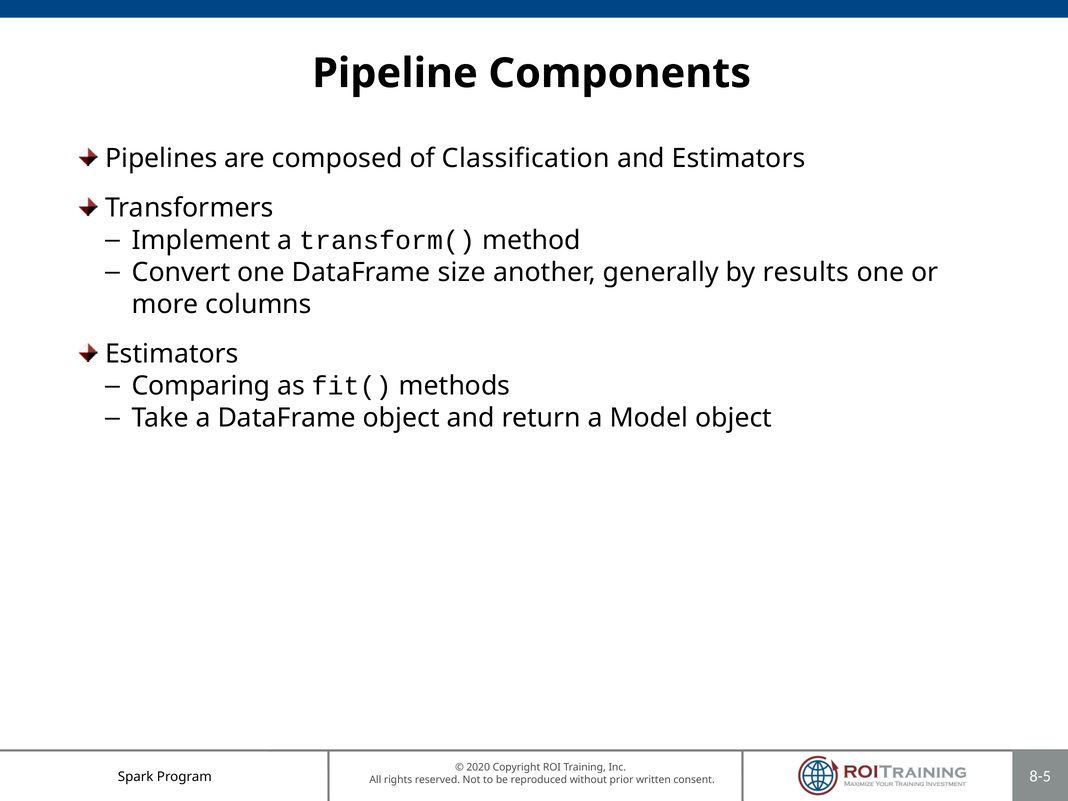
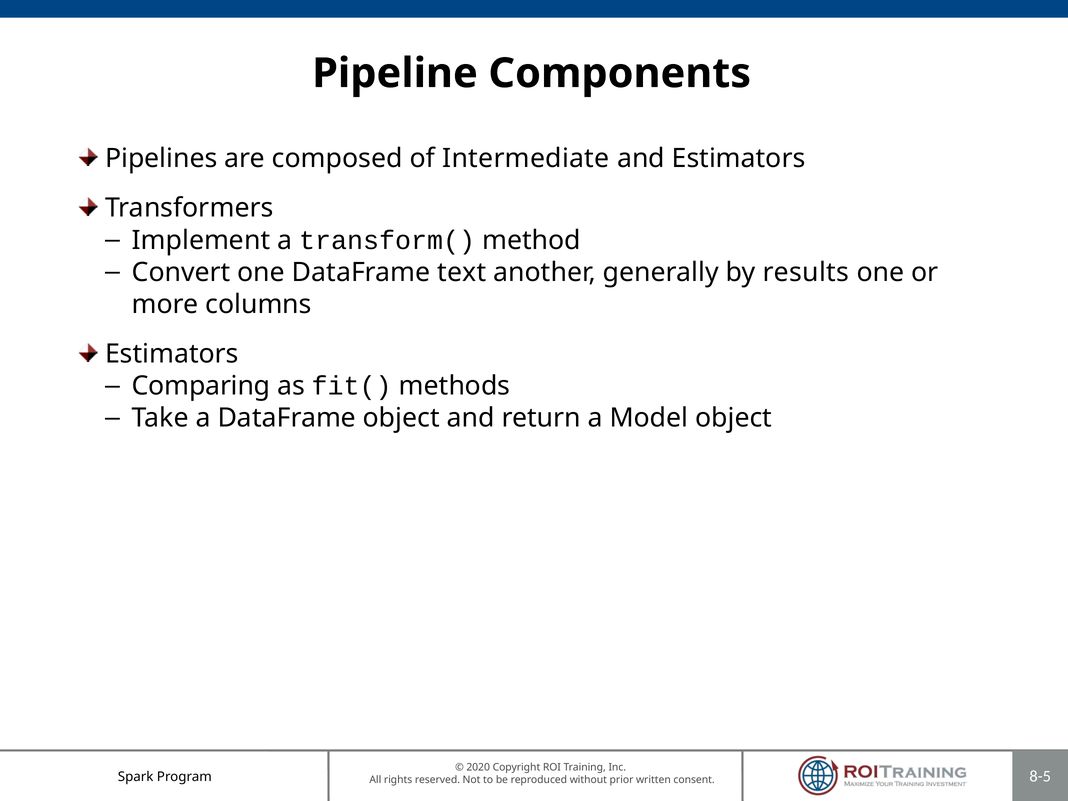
Classification: Classification -> Intermediate
size: size -> text
